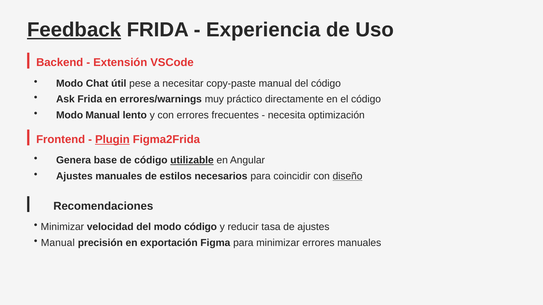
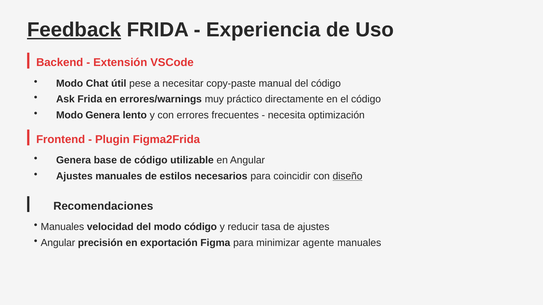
Modo Manual: Manual -> Genera
Plugin underline: present -> none
utilizable underline: present -> none
Minimizar at (62, 227): Minimizar -> Manuales
Manual at (58, 243): Manual -> Angular
minimizar errores: errores -> agente
